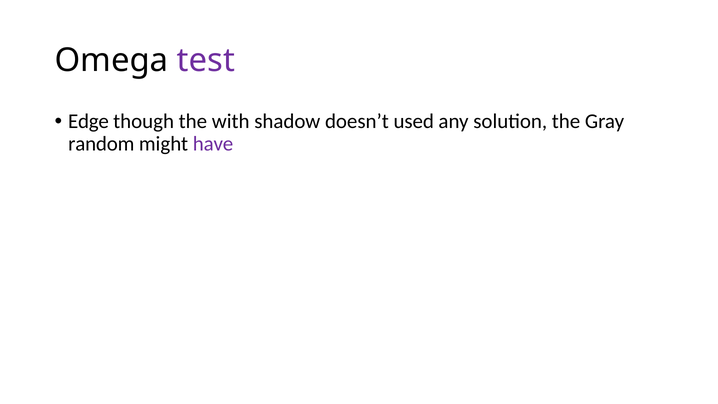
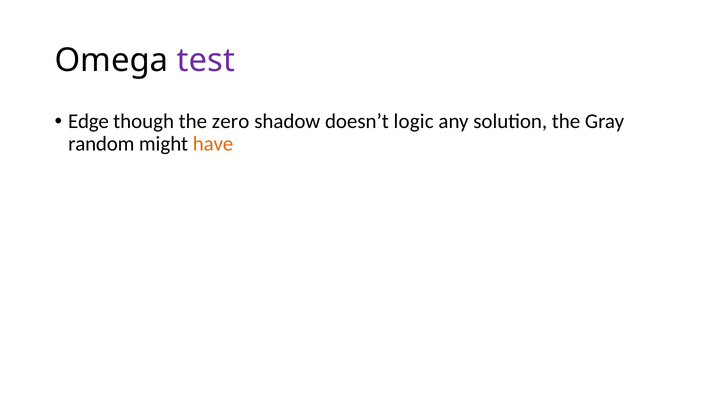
with: with -> zero
used: used -> logic
have colour: purple -> orange
